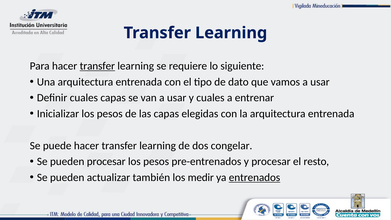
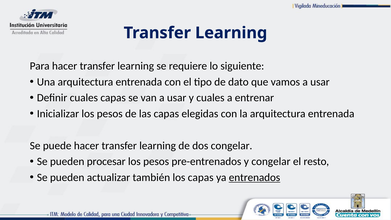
transfer at (97, 66) underline: present -> none
y procesar: procesar -> congelar
los medir: medir -> capas
